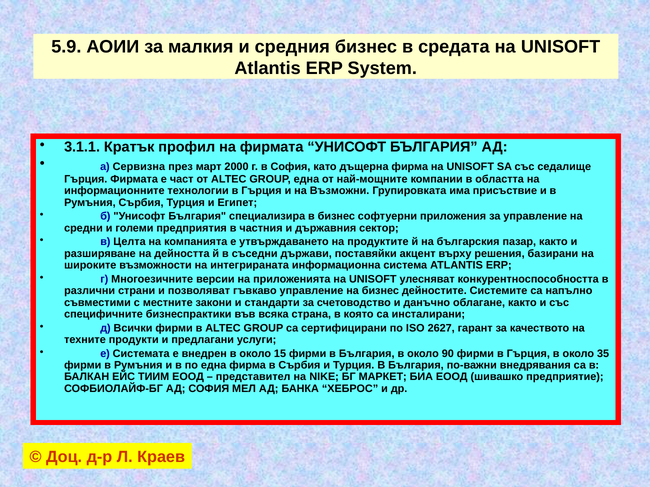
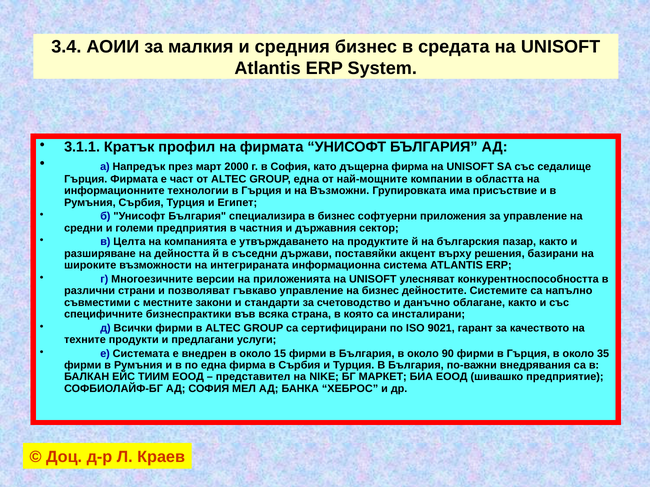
5.9: 5.9 -> 3.4
Сервизна: Сервизна -> Напредък
2627: 2627 -> 9021
